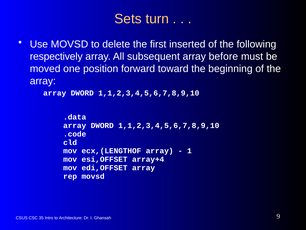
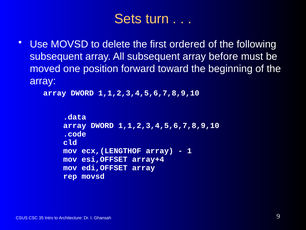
inserted: inserted -> ordered
respectively at (56, 56): respectively -> subsequent
